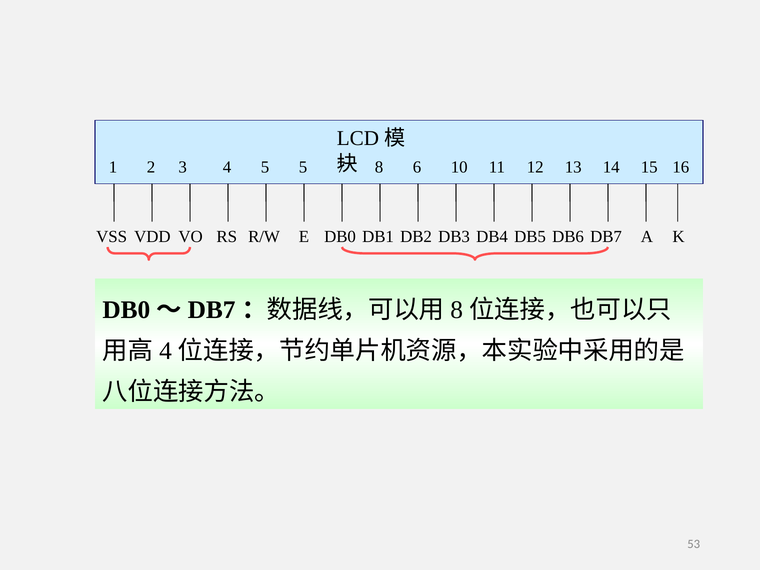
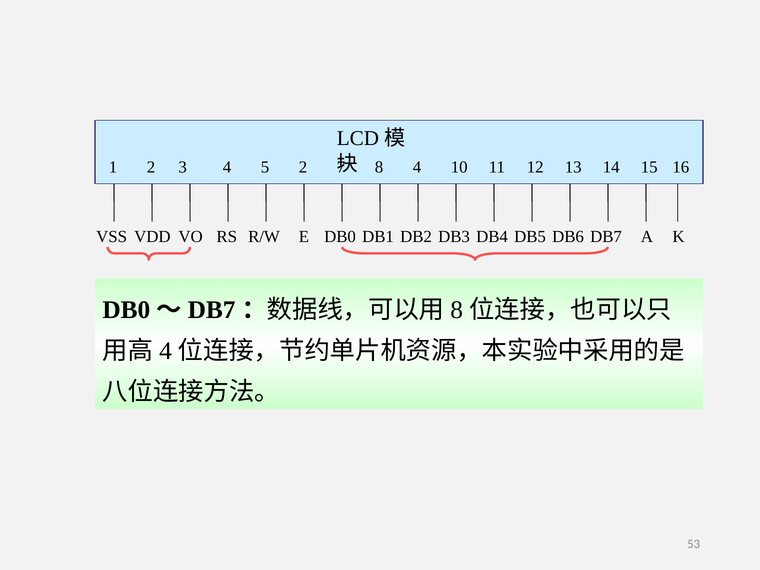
5 5: 5 -> 2
8 6: 6 -> 4
